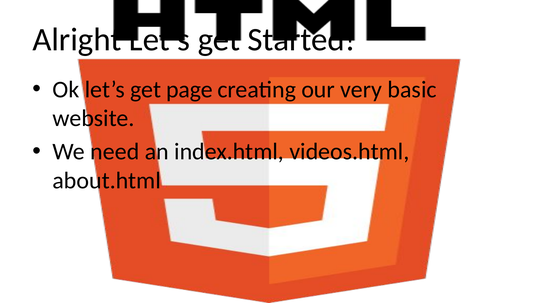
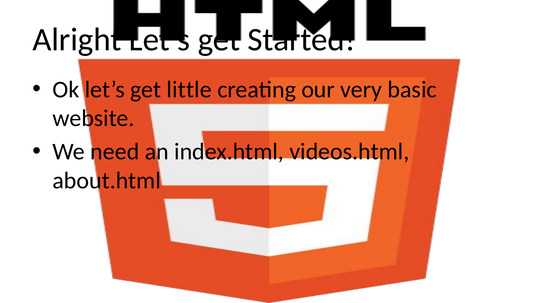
page: page -> little
